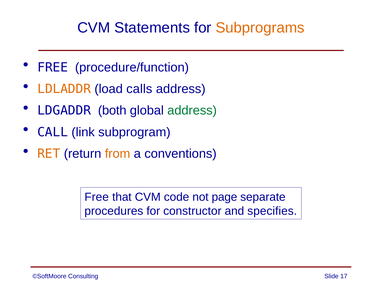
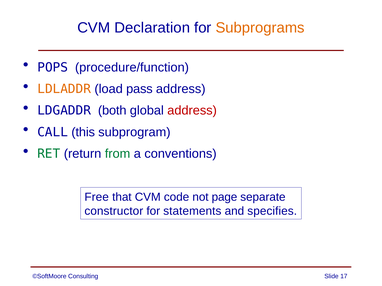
Statements: Statements -> Declaration
FREE at (53, 67): FREE -> POPS
calls: calls -> pass
address at (192, 111) colour: green -> red
link: link -> this
RET colour: orange -> green
from colour: orange -> green
procedures: procedures -> constructor
constructor: constructor -> statements
